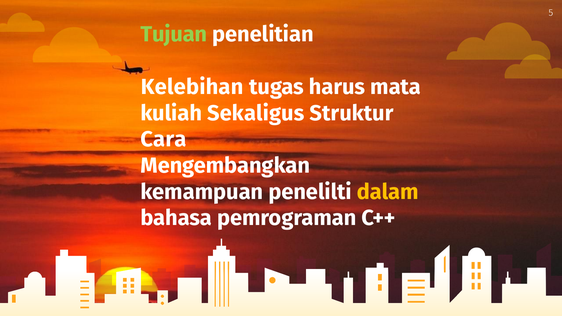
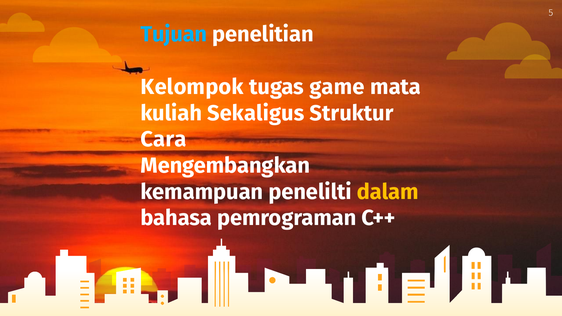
Tujuan colour: light green -> light blue
Kelebihan: Kelebihan -> Kelompok
harus: harus -> game
